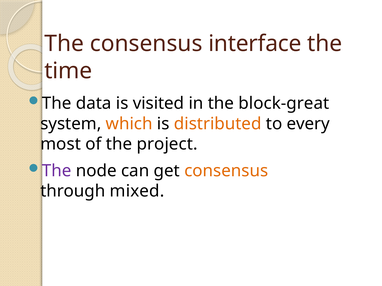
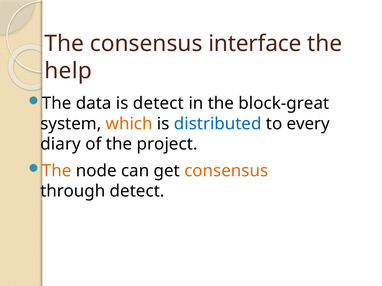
time: time -> help
is visited: visited -> detect
distributed colour: orange -> blue
most: most -> diary
The at (57, 171) colour: purple -> orange
through mixed: mixed -> detect
